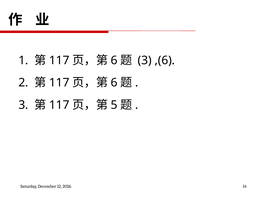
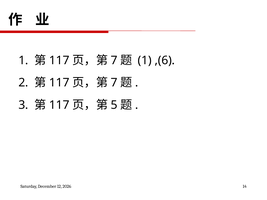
6 at (114, 60): 6 -> 7
3 at (145, 60): 3 -> 1
6 at (114, 83): 6 -> 7
